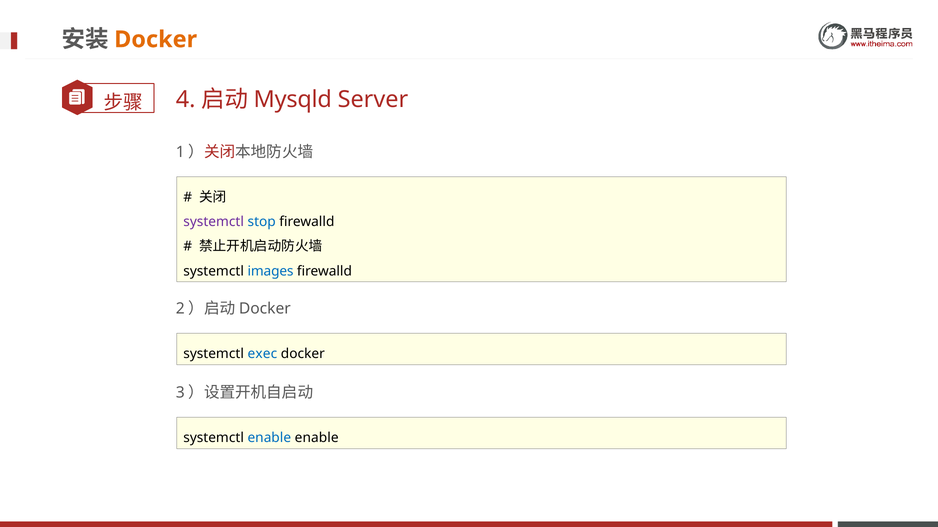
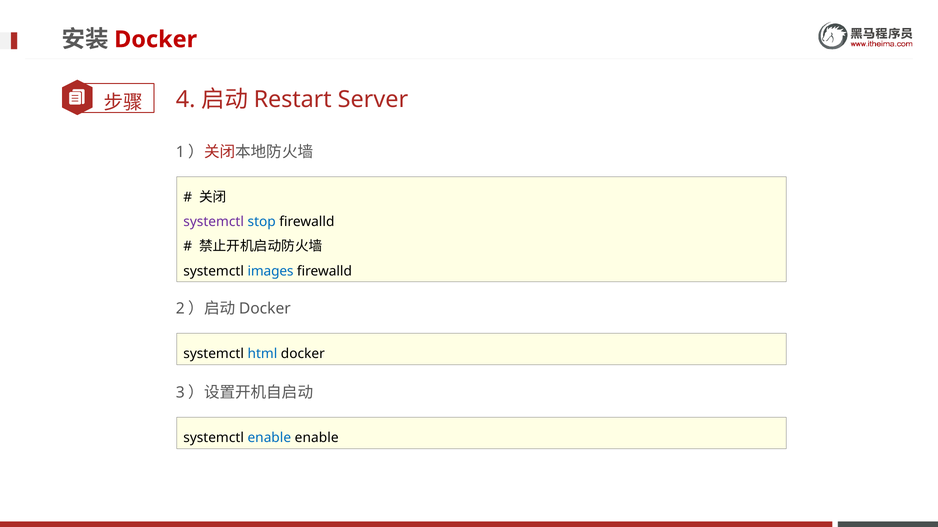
Docker at (156, 40) colour: orange -> red
Mysqld: Mysqld -> Restart
exec: exec -> html
